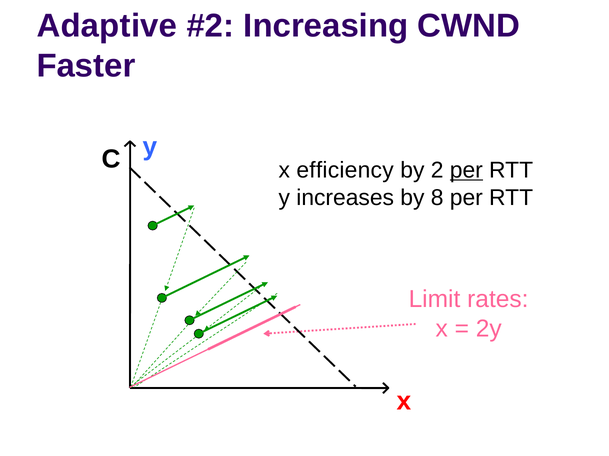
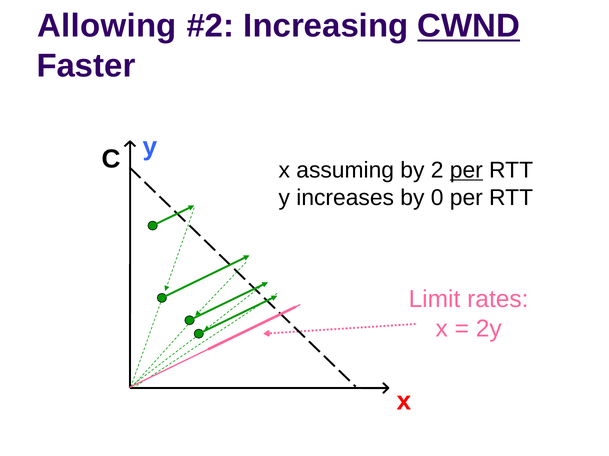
Adaptive: Adaptive -> Allowing
CWND underline: none -> present
efficiency: efficiency -> assuming
8: 8 -> 0
